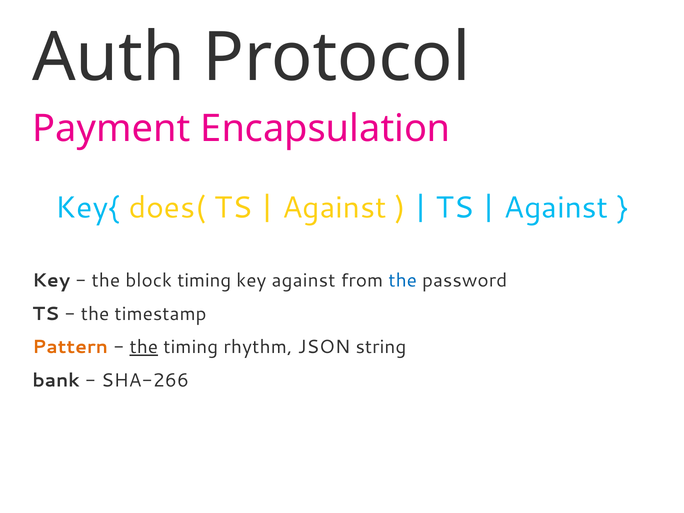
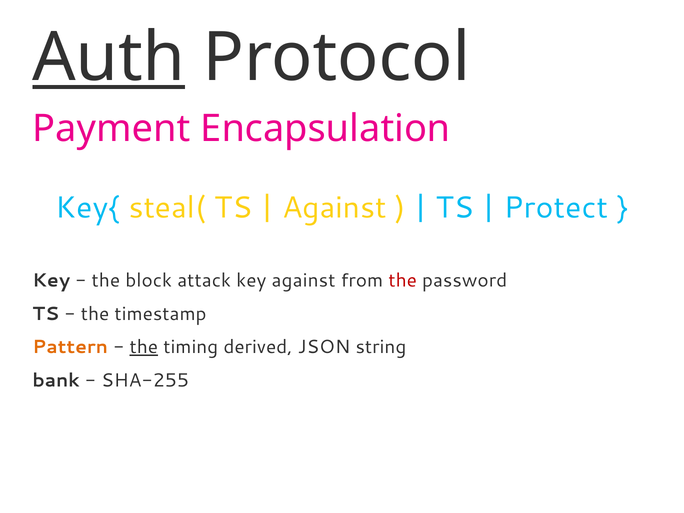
Auth underline: none -> present
does(: does( -> steal(
Against at (556, 208): Against -> Protect
block timing: timing -> attack
the at (403, 280) colour: blue -> red
rhythm: rhythm -> derived
SHA-266: SHA-266 -> SHA-255
